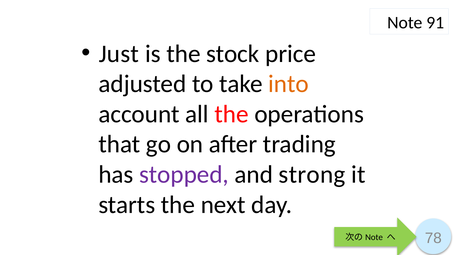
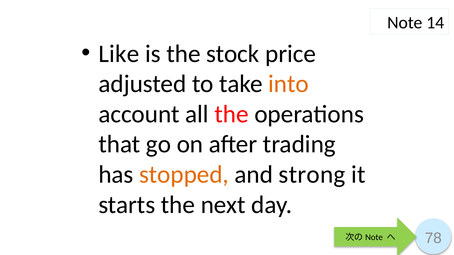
91: 91 -> 14
Just: Just -> Like
stopped colour: purple -> orange
